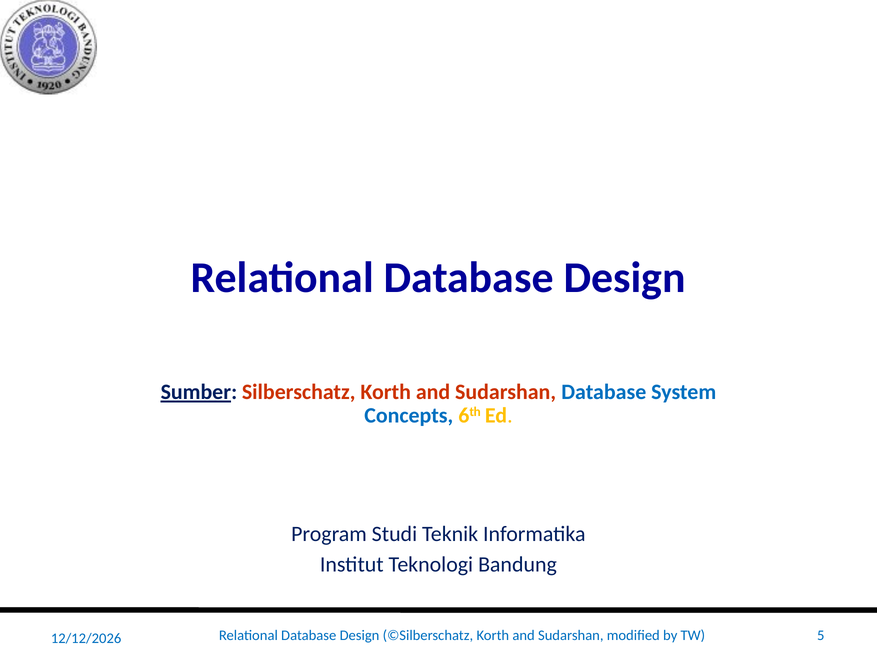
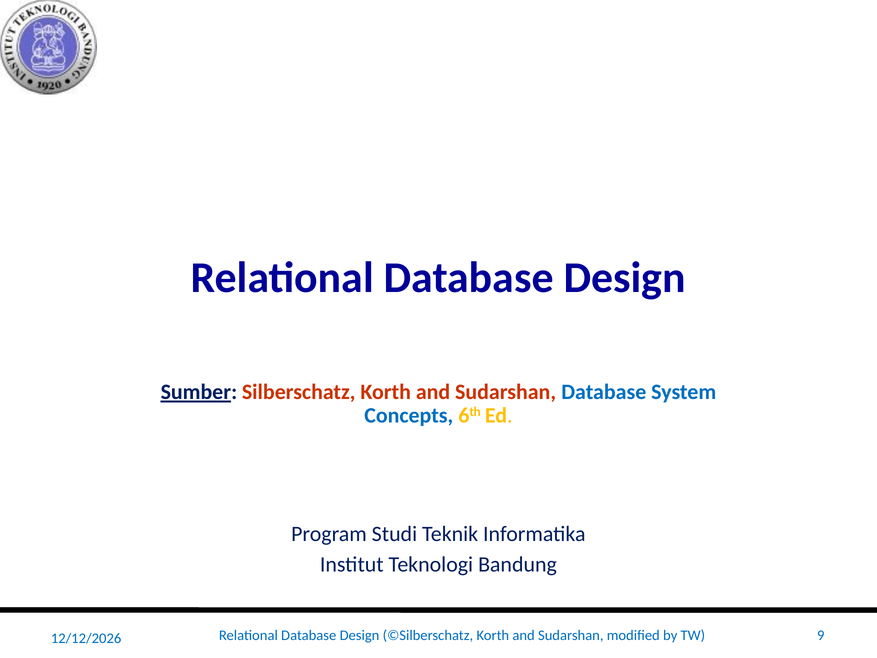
5: 5 -> 9
